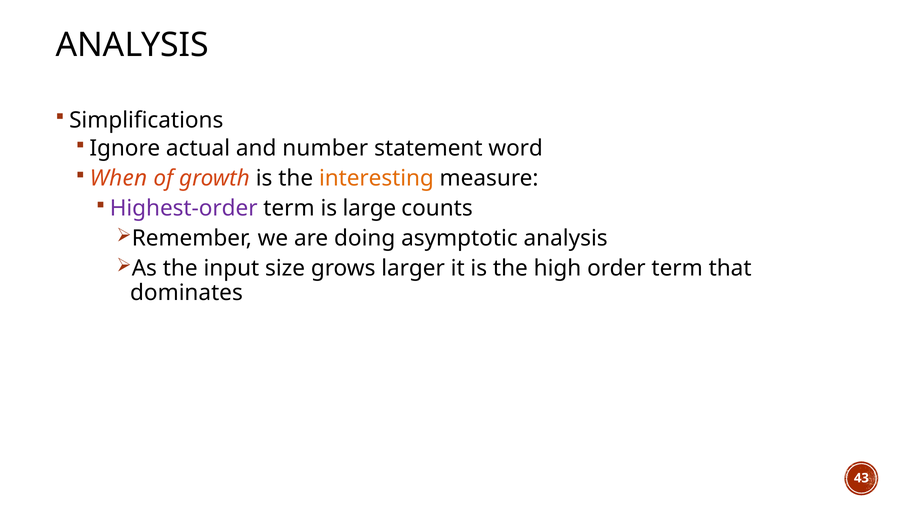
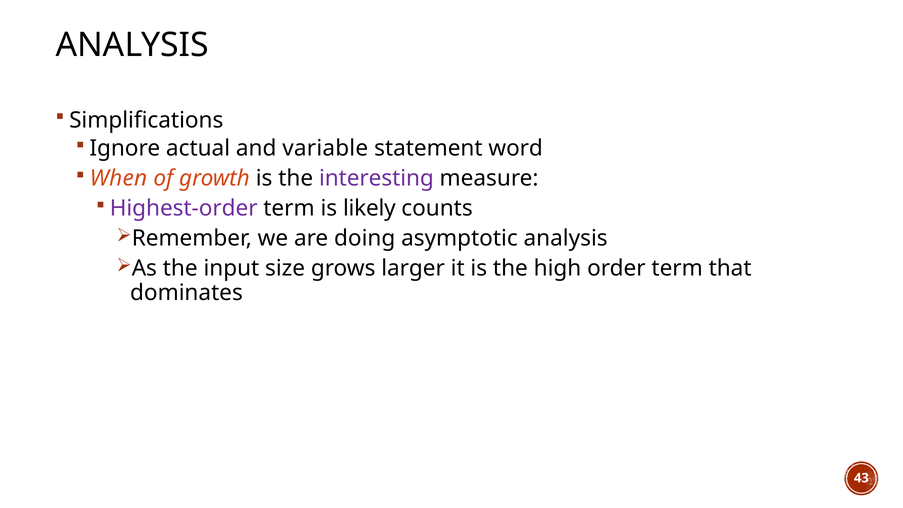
number: number -> variable
interesting colour: orange -> purple
large: large -> likely
